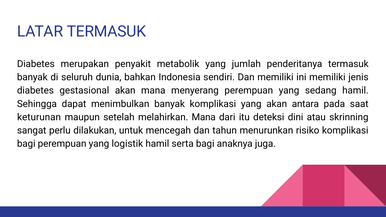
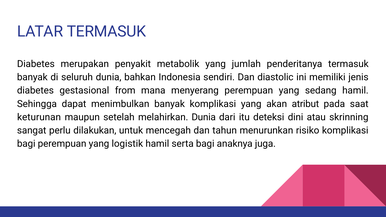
Dan memiliki: memiliki -> diastolic
gestasional akan: akan -> from
antara: antara -> atribut
melahirkan Mana: Mana -> Dunia
